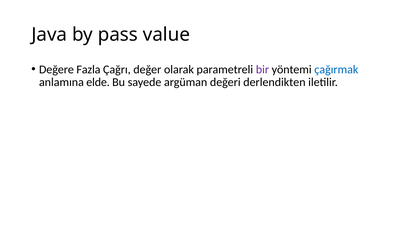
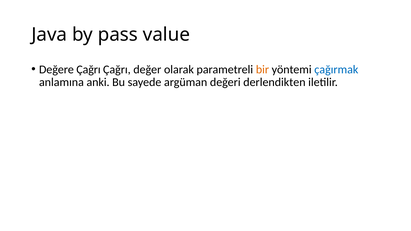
Değere Fazla: Fazla -> Çağrı
bir colour: purple -> orange
elde: elde -> anki
